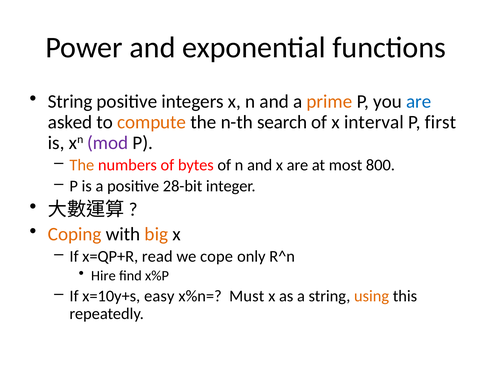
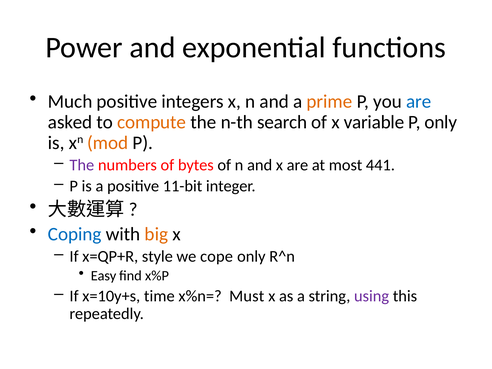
String at (70, 101): String -> Much
interval: interval -> variable
P first: first -> only
mod colour: purple -> orange
The at (82, 165) colour: orange -> purple
800: 800 -> 441
28-bit: 28-bit -> 11-bit
Coping colour: orange -> blue
read: read -> style
Hire: Hire -> Easy
easy: easy -> time
using colour: orange -> purple
